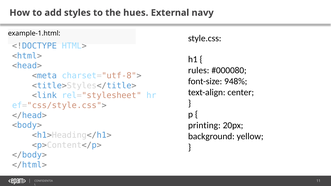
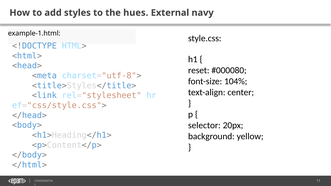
rules: rules -> reset
948%: 948% -> 104%
printing: printing -> selector
